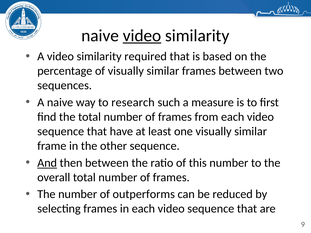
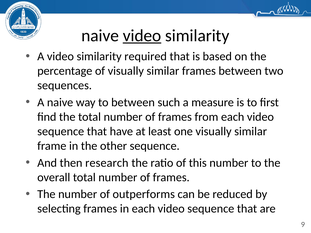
to research: research -> between
And underline: present -> none
then between: between -> research
